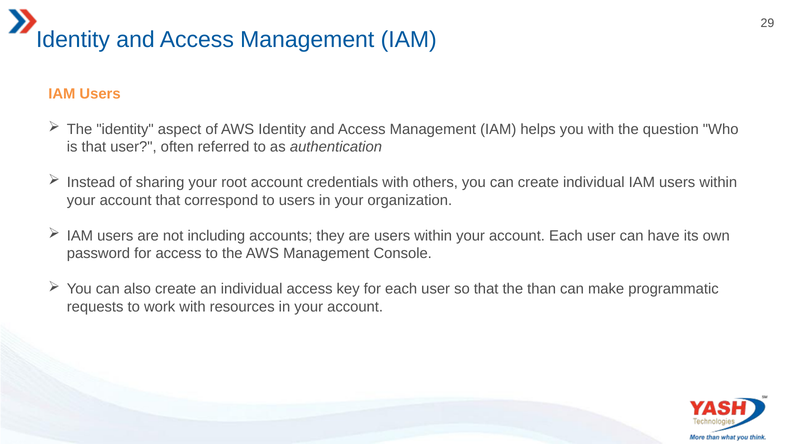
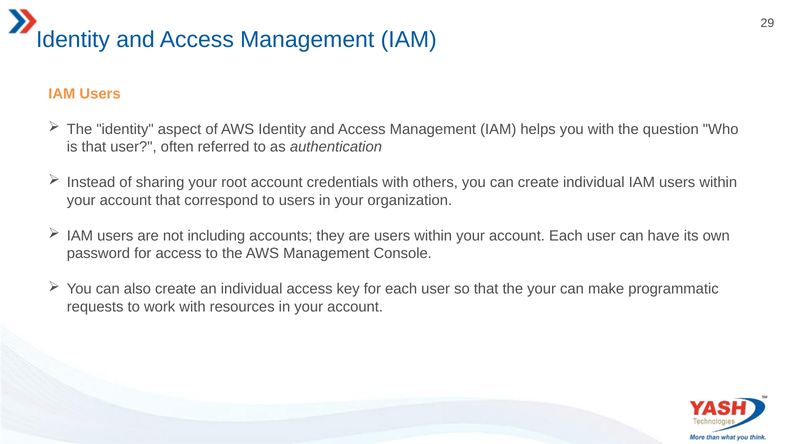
the than: than -> your
